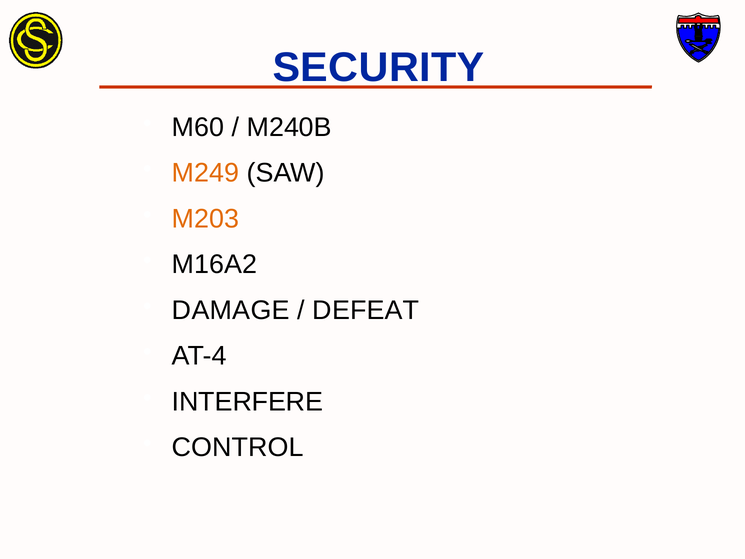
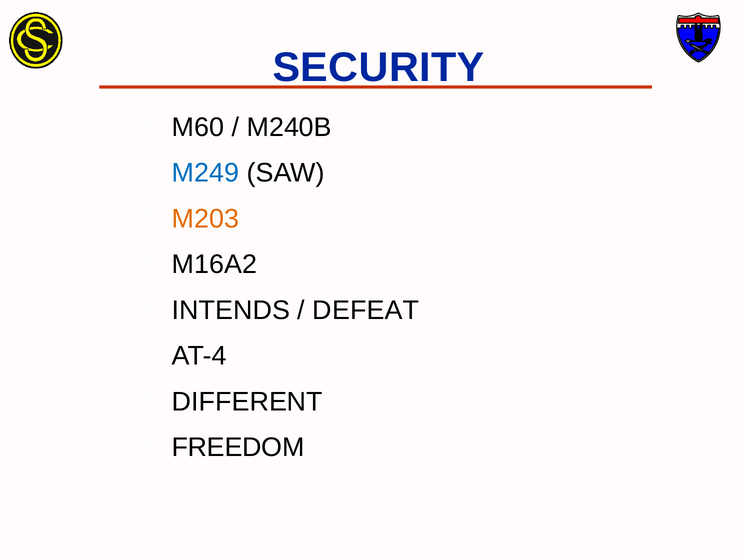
M249 colour: orange -> blue
DAMAGE: DAMAGE -> INTENDS
INTERFERE: INTERFERE -> DIFFERENT
CONTROL: CONTROL -> FREEDOM
